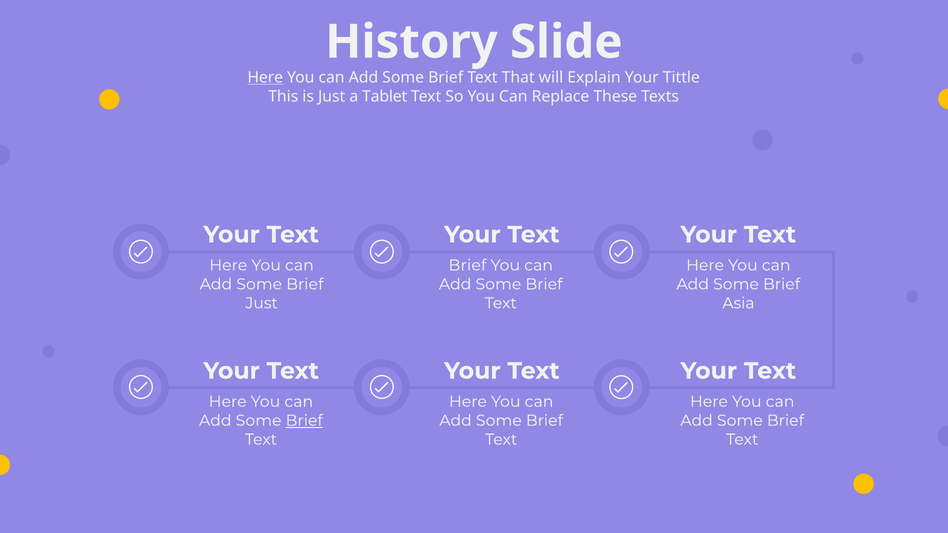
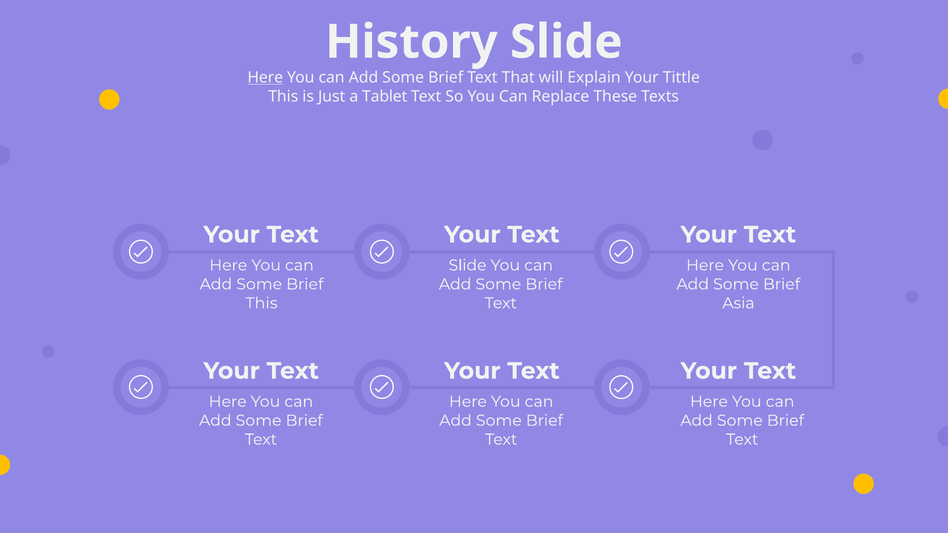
Brief at (467, 265): Brief -> Slide
Just at (262, 303): Just -> This
Brief at (304, 421) underline: present -> none
